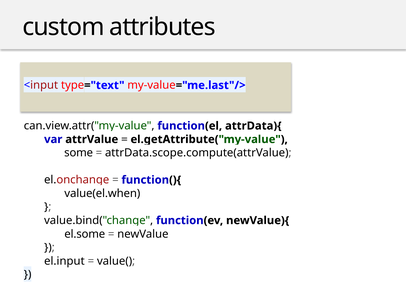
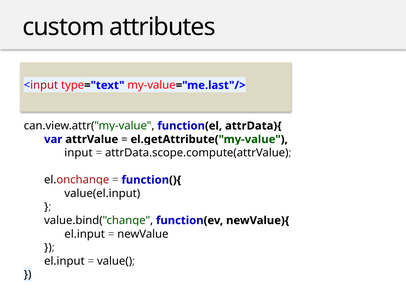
some: some -> input
value(el.when: value(el.when -> value(el.input
el.some at (85, 234): el.some -> el.input
